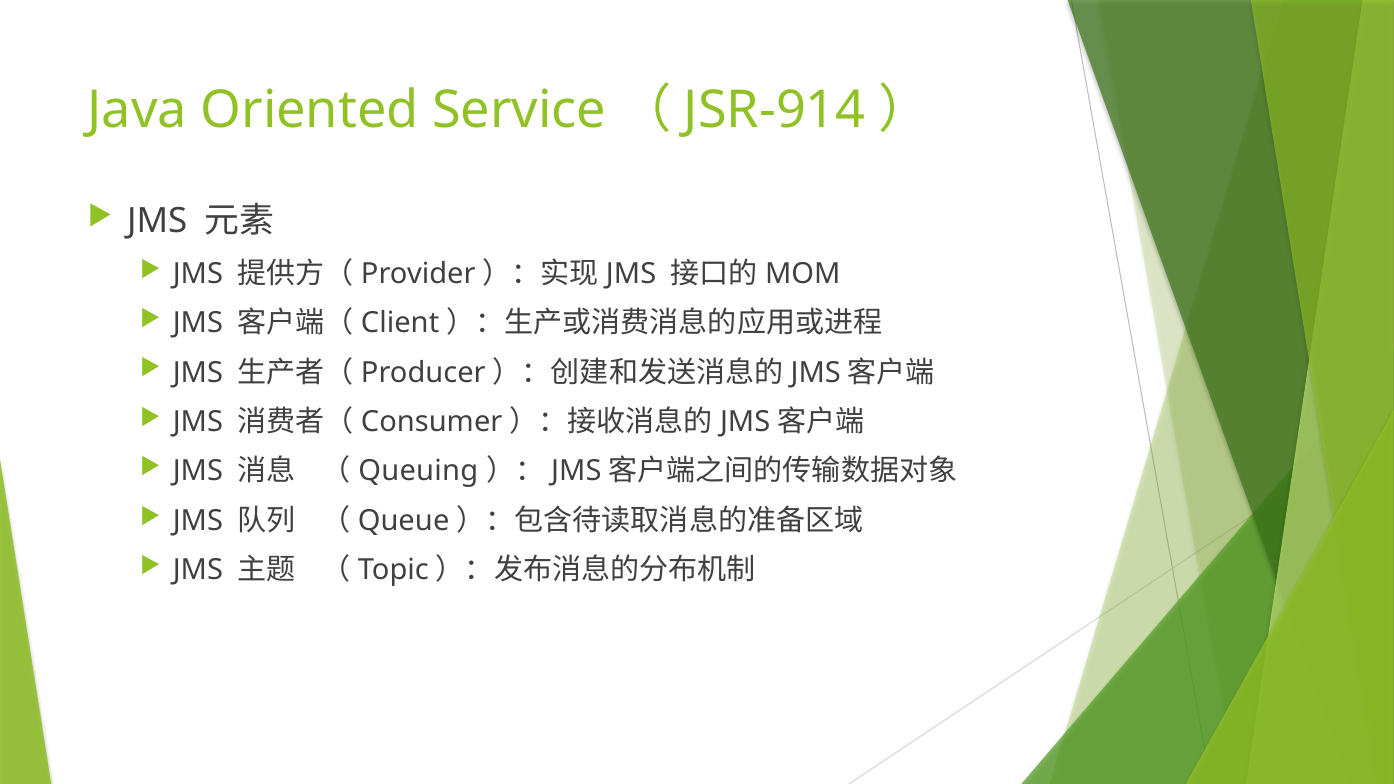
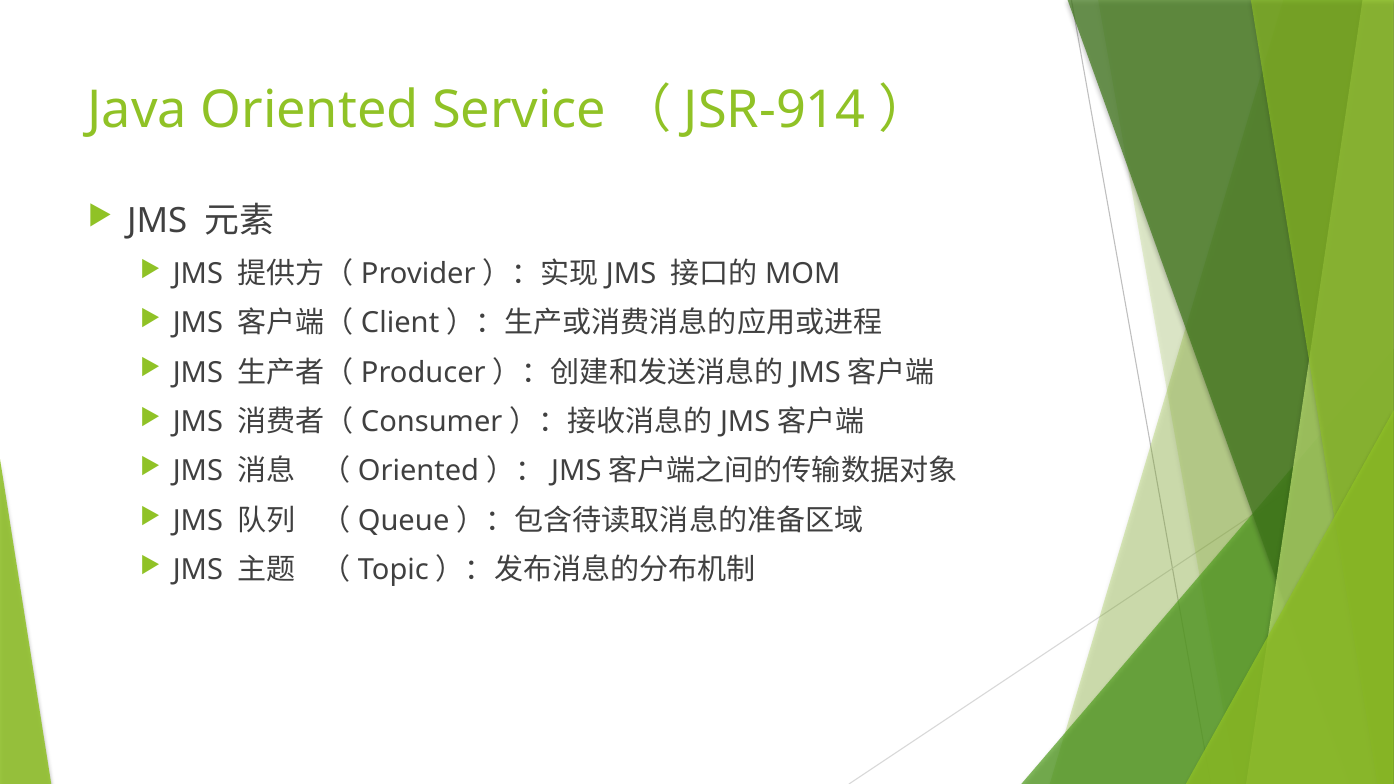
Queuing at (418, 471): Queuing -> Oriented
